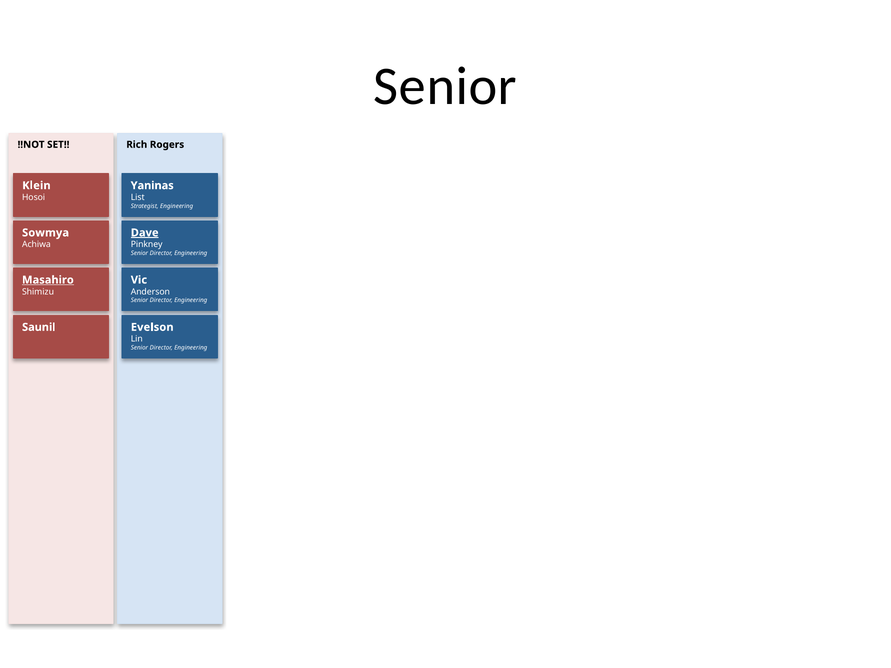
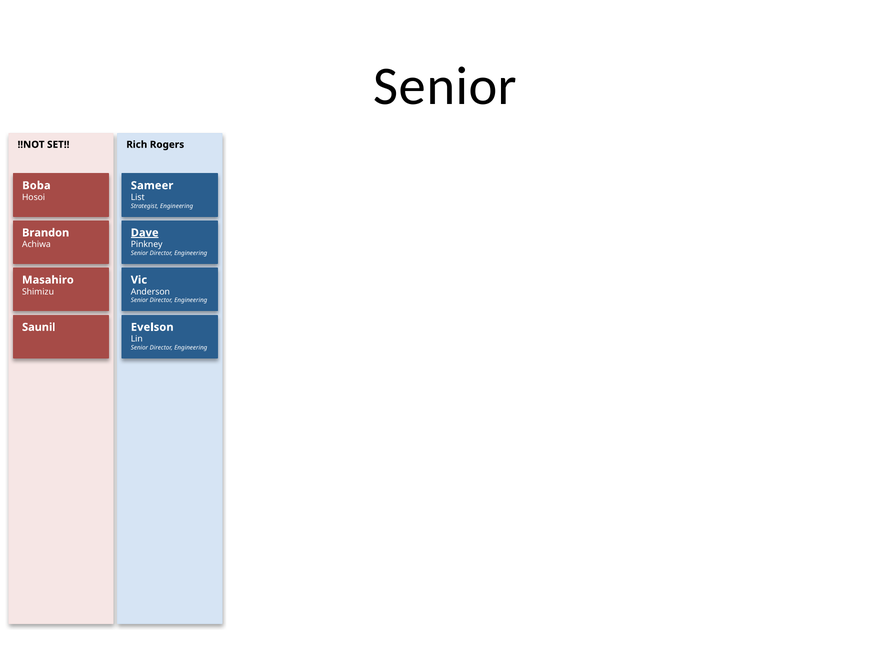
Klein: Klein -> Boba
Yaninas: Yaninas -> Sameer
Sowmya: Sowmya -> Brandon
Masahiro underline: present -> none
